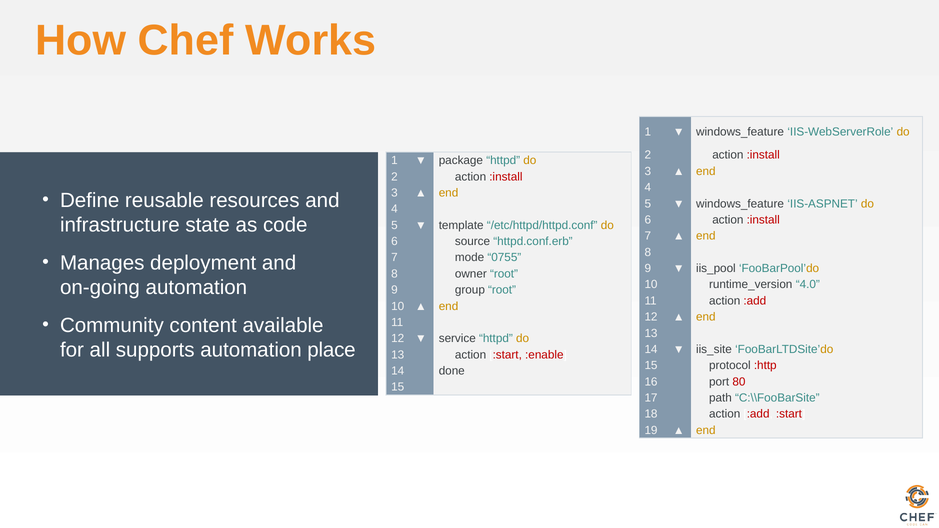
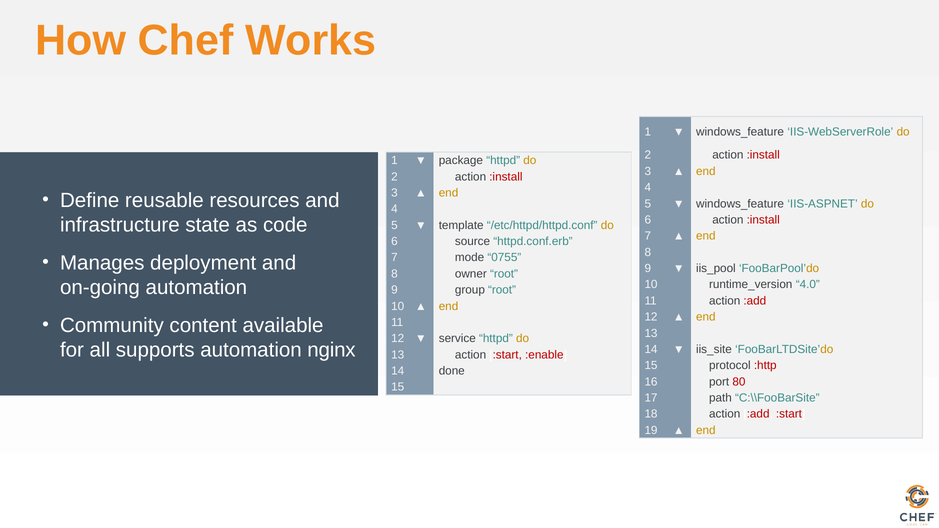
place: place -> nginx
